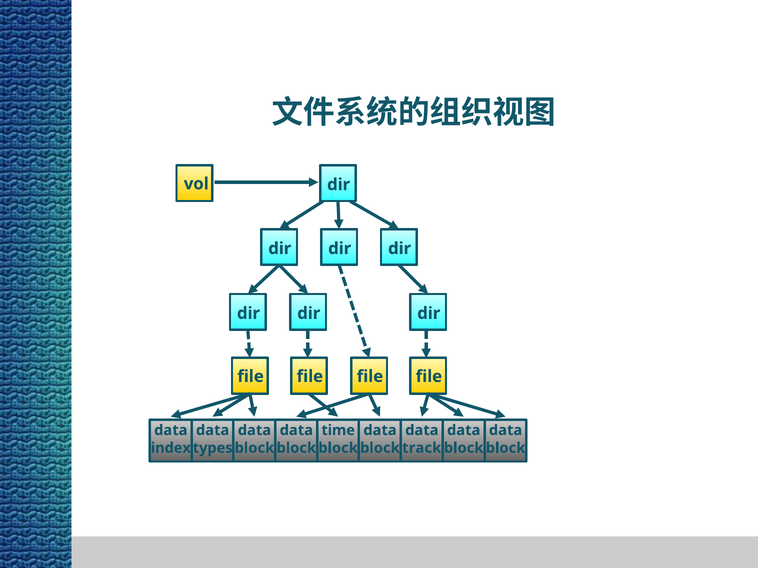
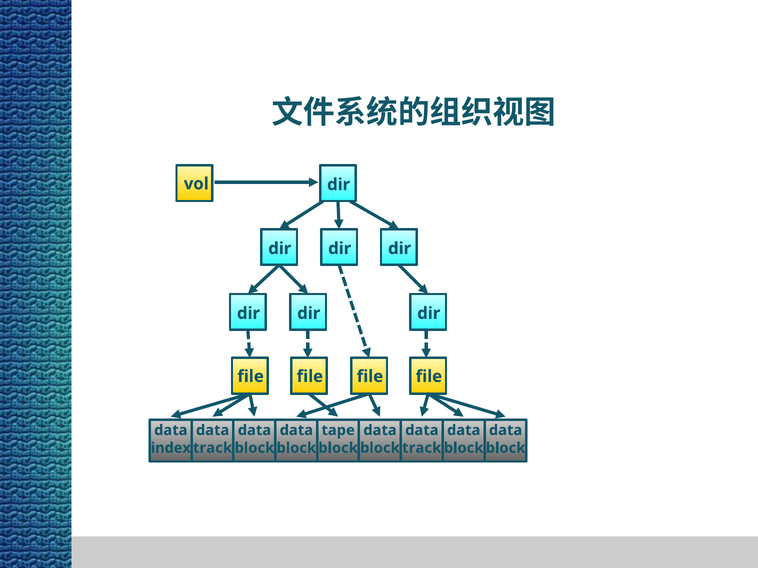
time: time -> tape
types at (213, 448): types -> track
